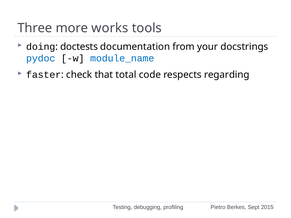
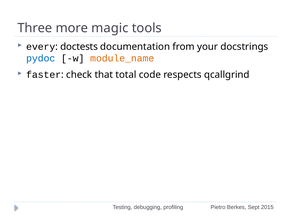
works: works -> magic
doing: doing -> every
module_name colour: blue -> orange
regarding: regarding -> qcallgrind
